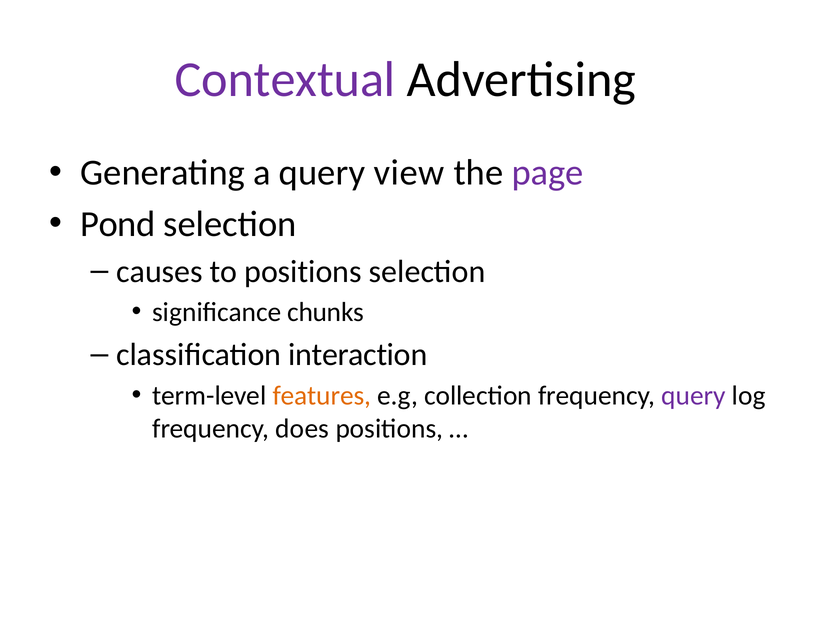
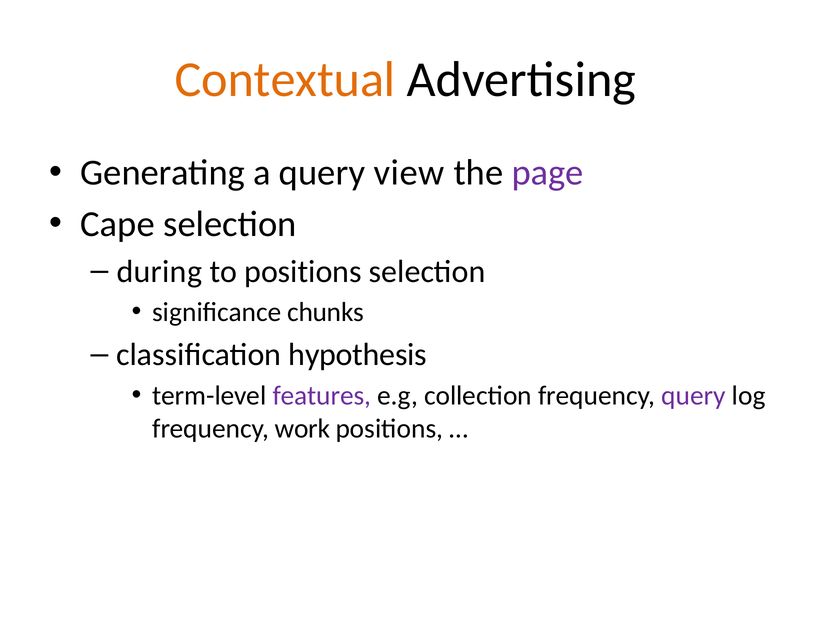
Contextual colour: purple -> orange
Pond: Pond -> Cape
causes: causes -> during
interaction: interaction -> hypothesis
features colour: orange -> purple
does: does -> work
